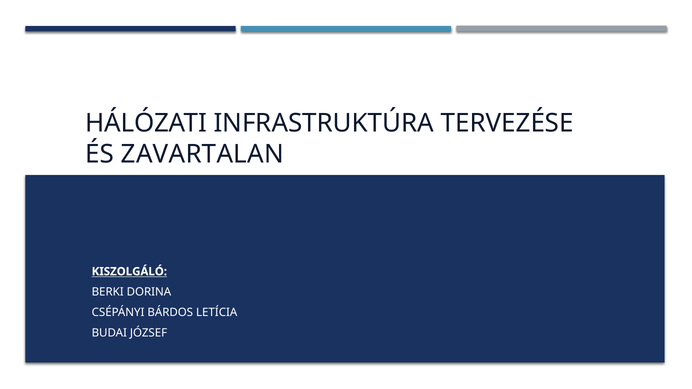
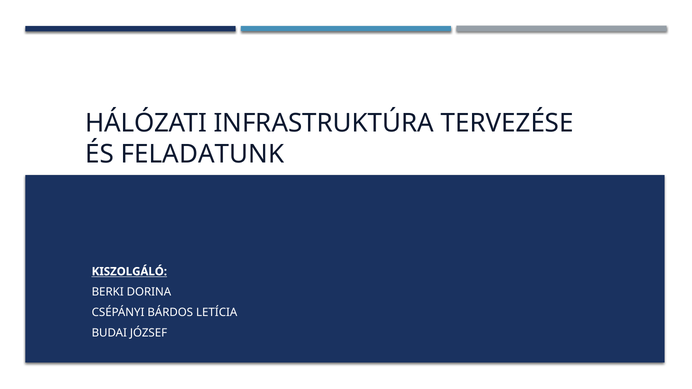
ZAVARTALAN: ZAVARTALAN -> FELADATUNK
